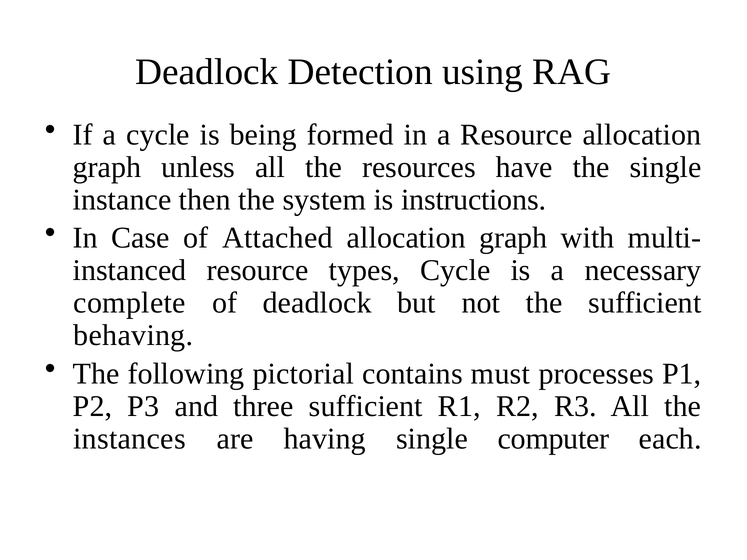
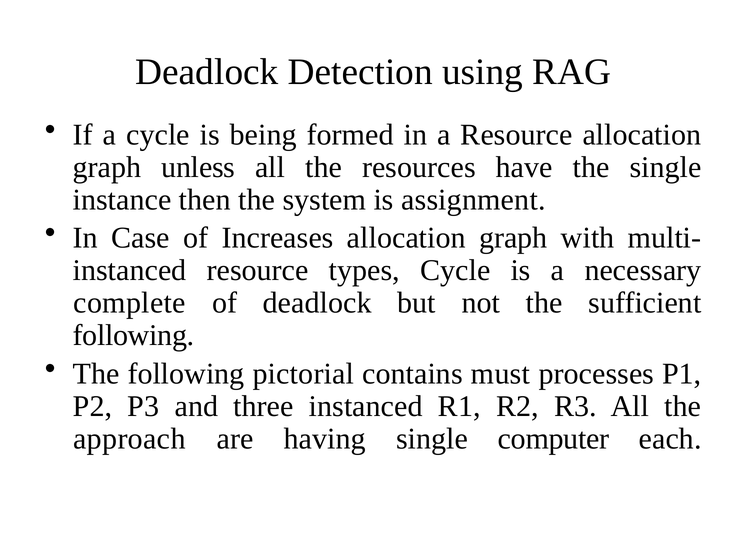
instructions: instructions -> assignment
Attached: Attached -> Increases
behaving at (133, 335): behaving -> following
three sufficient: sufficient -> instanced
instances: instances -> approach
